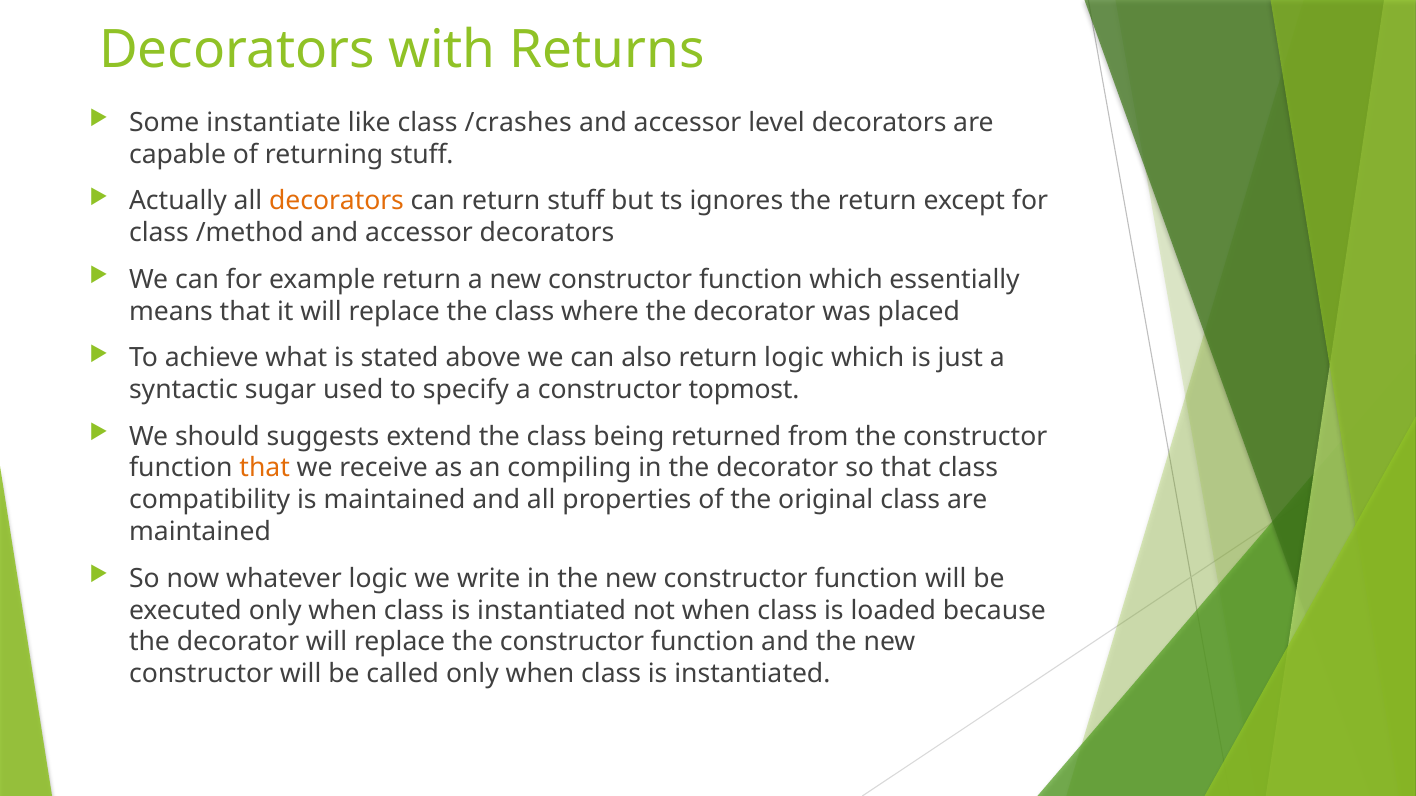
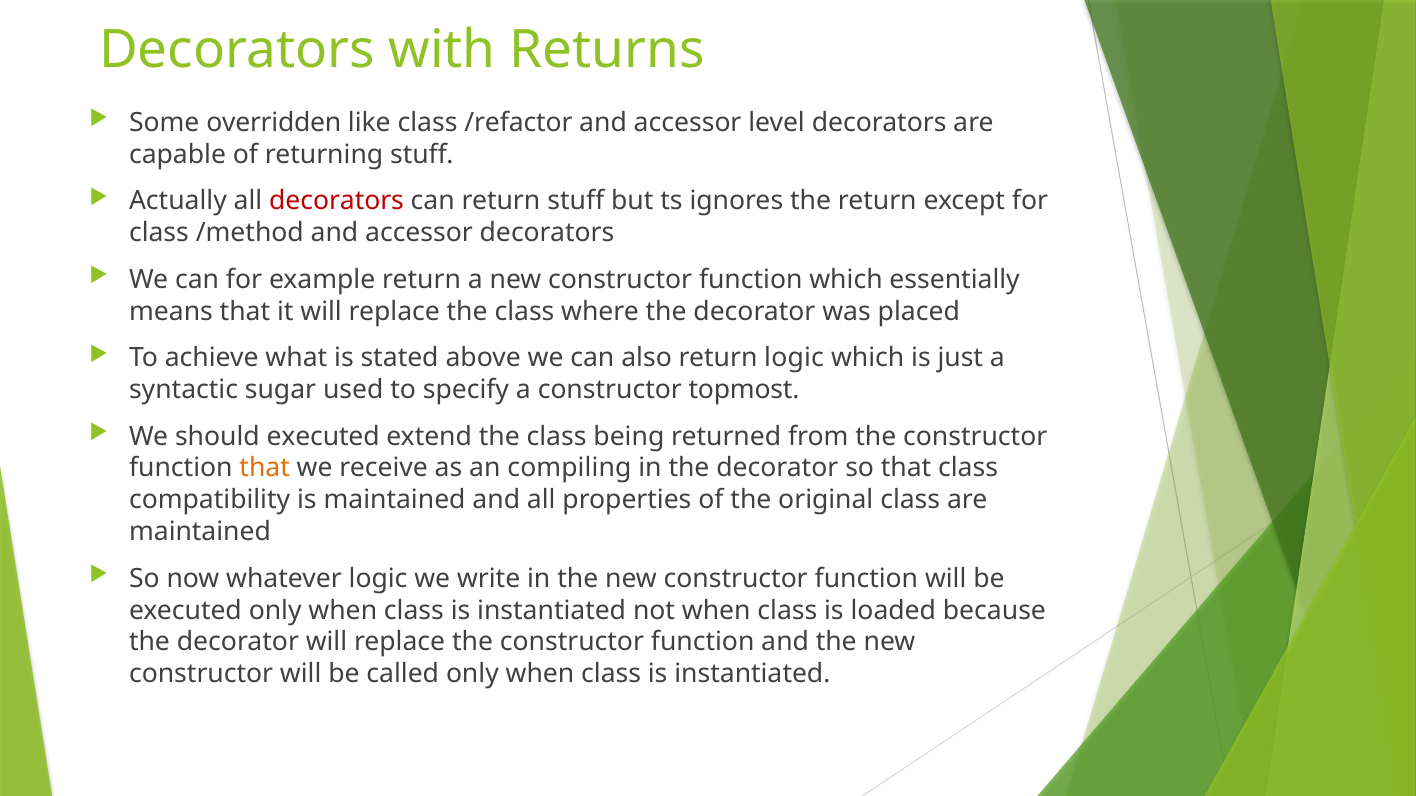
instantiate: instantiate -> overridden
/crashes: /crashes -> /refactor
decorators at (337, 201) colour: orange -> red
should suggests: suggests -> executed
